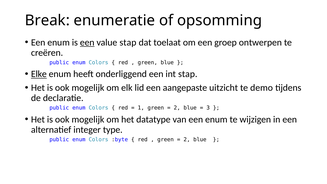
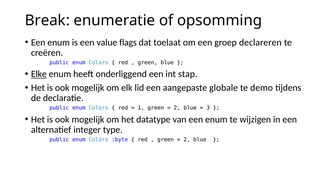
een at (87, 42) underline: present -> none
value stap: stap -> flags
ontwerpen: ontwerpen -> declareren
uitzicht: uitzicht -> globale
